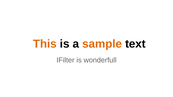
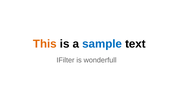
sample colour: orange -> blue
